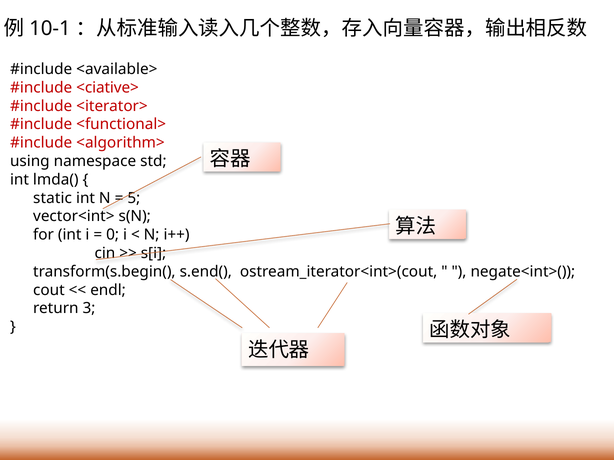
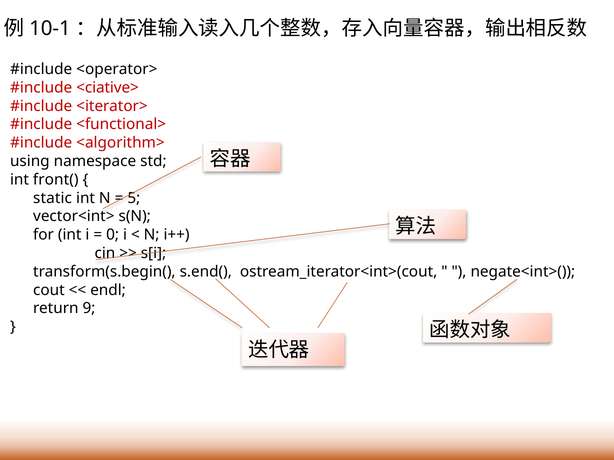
<available>: <available> -> <operator>
lmda(: lmda( -> front(
3: 3 -> 9
